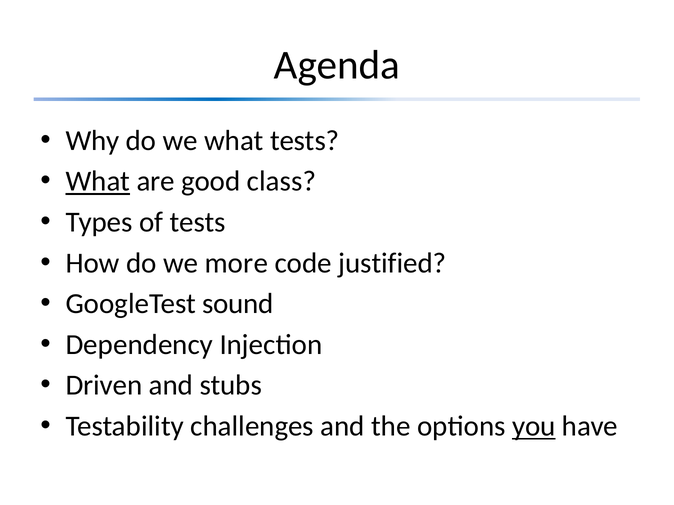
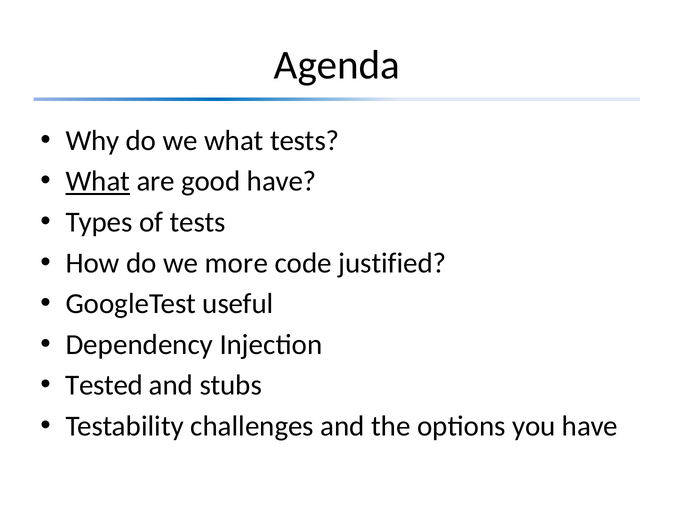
good class: class -> have
sound: sound -> useful
Driven: Driven -> Tested
you underline: present -> none
